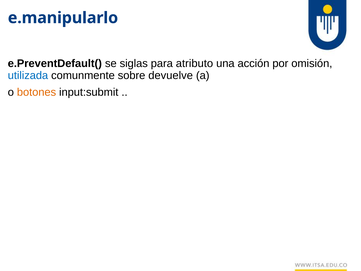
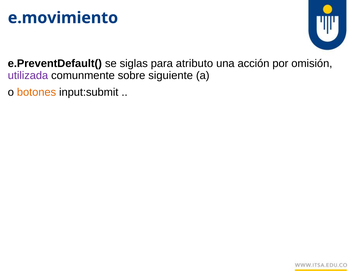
e.manipularlo: e.manipularlo -> e.movimiento
utilizada colour: blue -> purple
devuelve: devuelve -> siguiente
